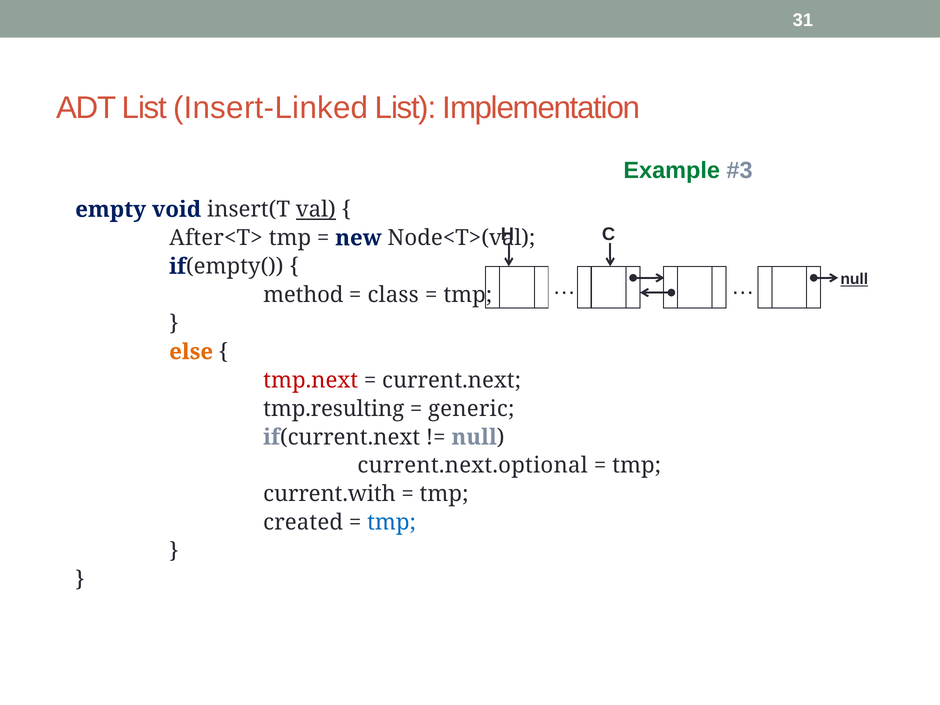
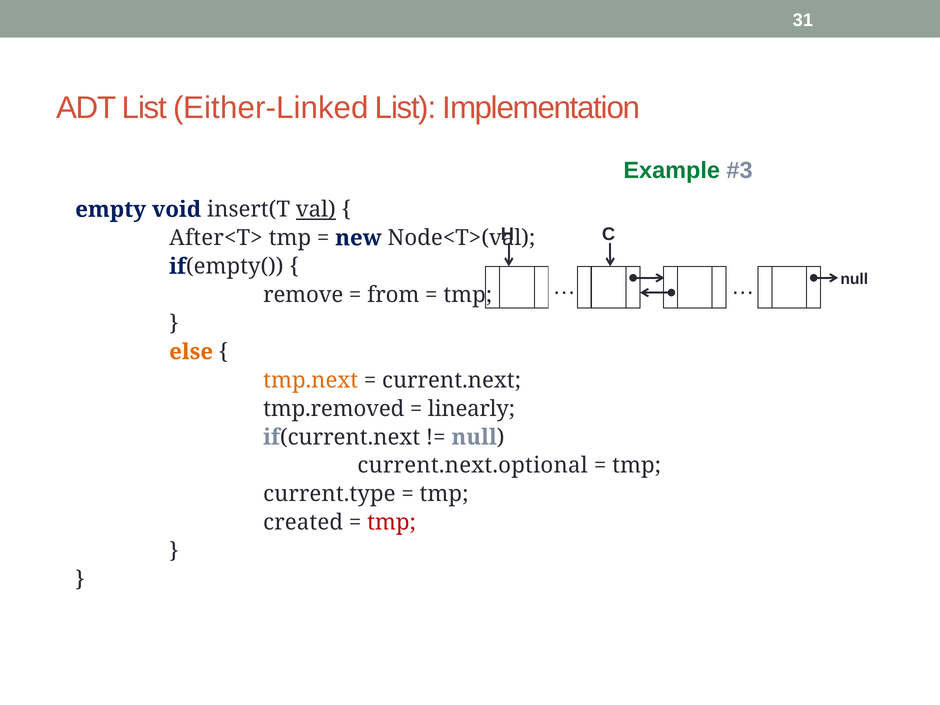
Insert-Linked: Insert-Linked -> Either-Linked
null at (854, 279) underline: present -> none
method: method -> remove
class: class -> from
tmp.next colour: red -> orange
tmp.resulting: tmp.resulting -> tmp.removed
generic: generic -> linearly
current.with: current.with -> current.type
tmp at (392, 523) colour: blue -> red
